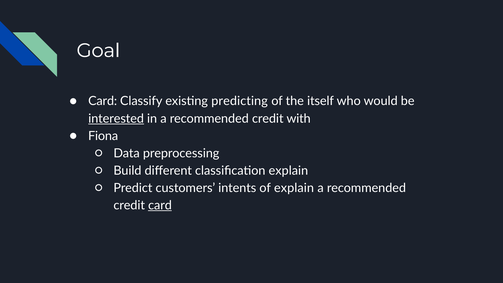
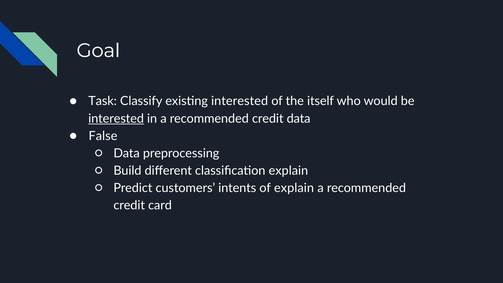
Card at (103, 101): Card -> Task
existing predicting: predicting -> interested
credit with: with -> data
Fiona: Fiona -> False
card at (160, 205) underline: present -> none
